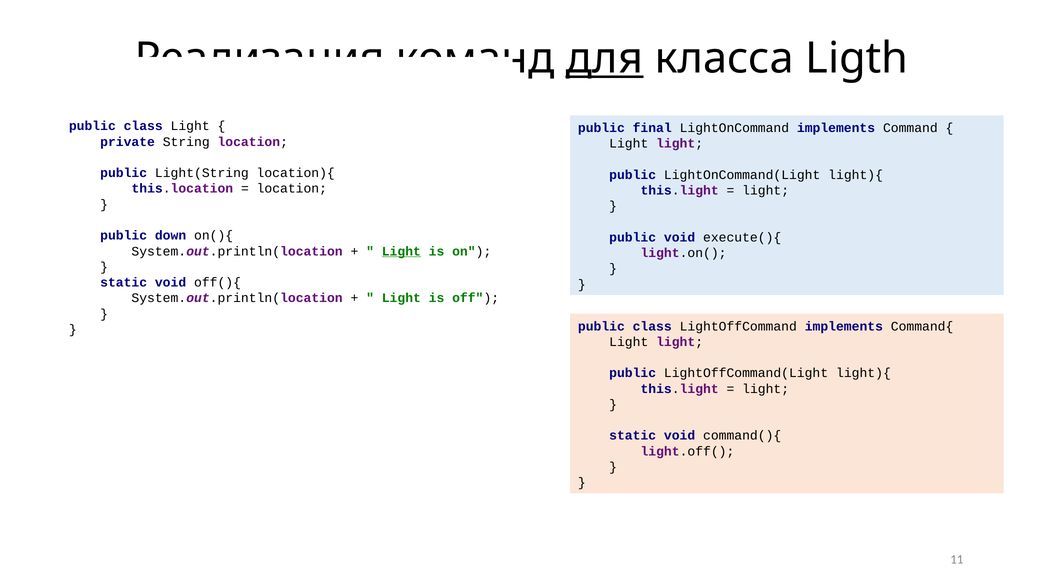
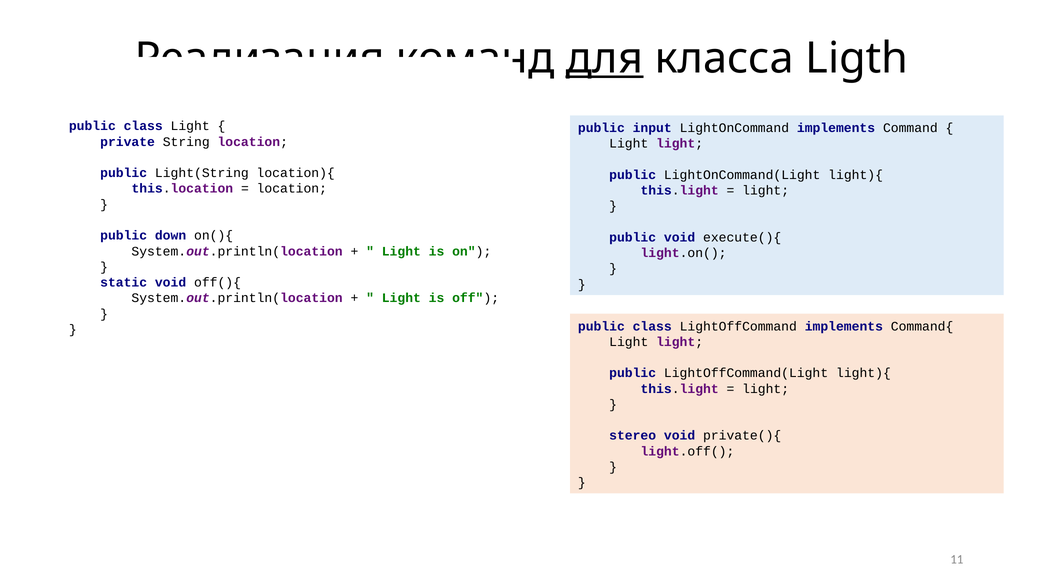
final: final -> input
Light at (401, 252) underline: present -> none
static at (633, 436): static -> stereo
command(){: command(){ -> private(){
